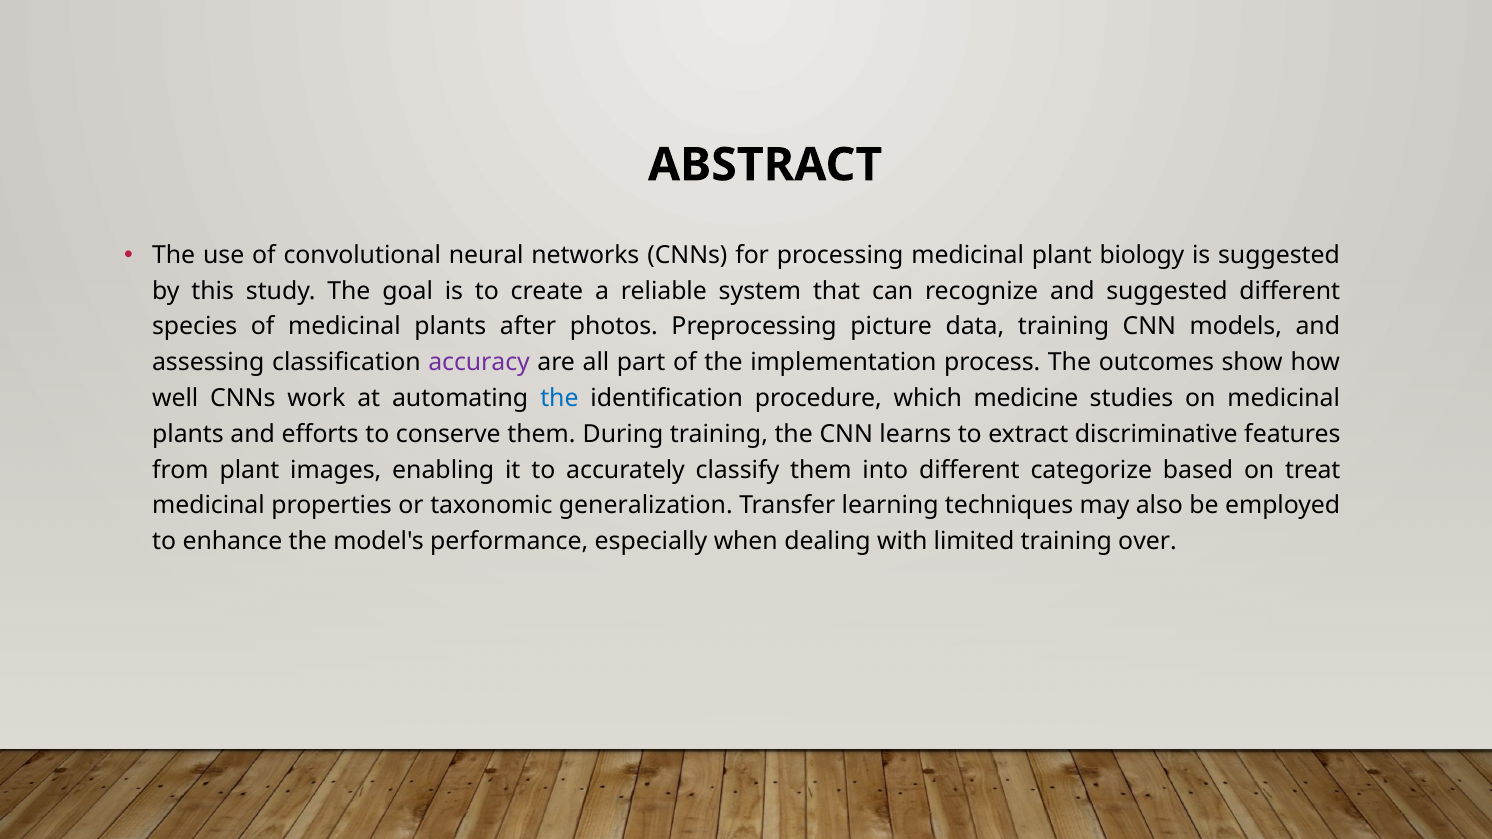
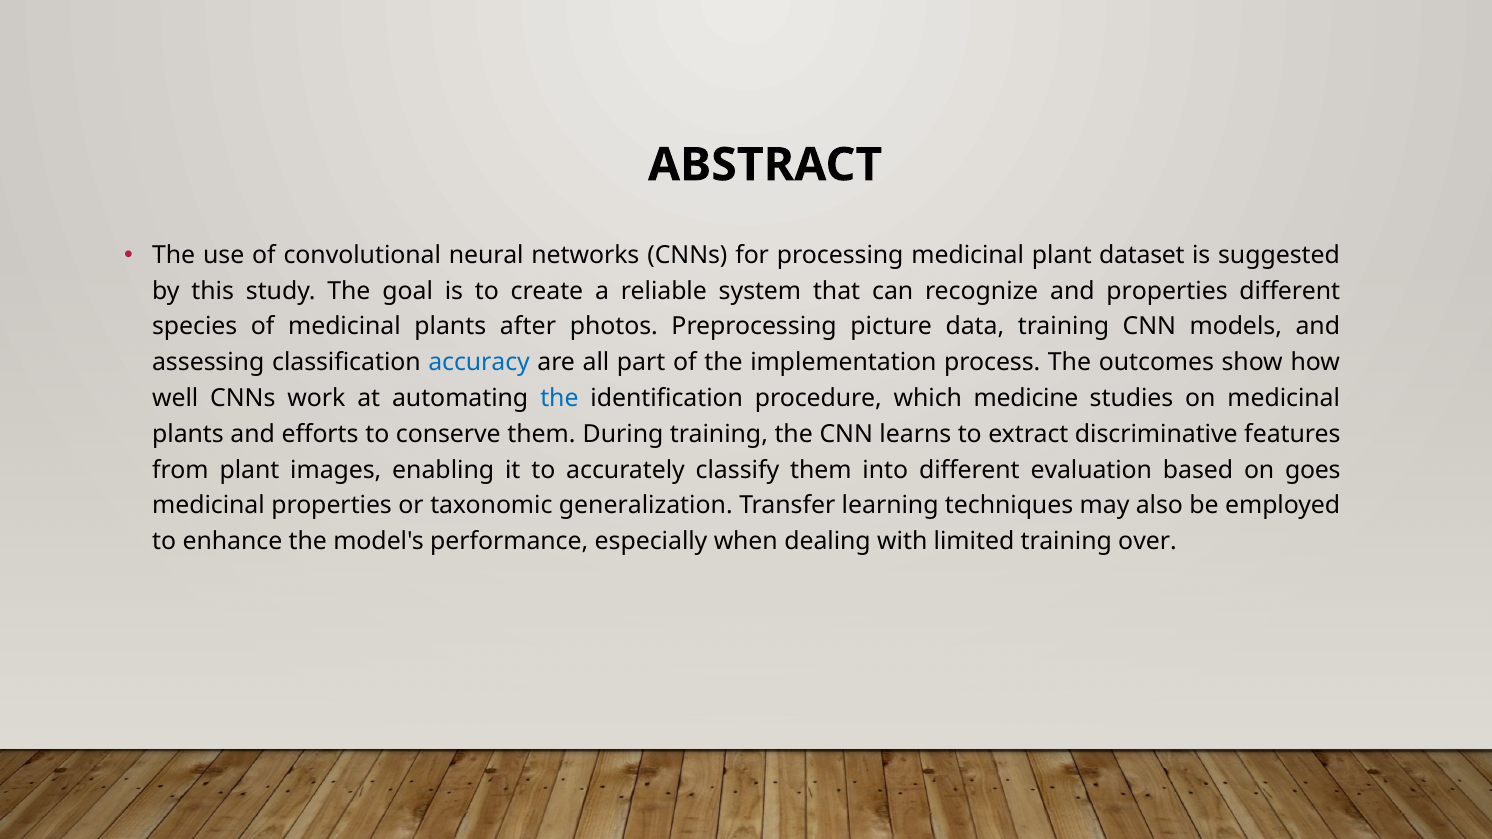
biology: biology -> dataset
and suggested: suggested -> properties
accuracy colour: purple -> blue
categorize: categorize -> evaluation
treat: treat -> goes
